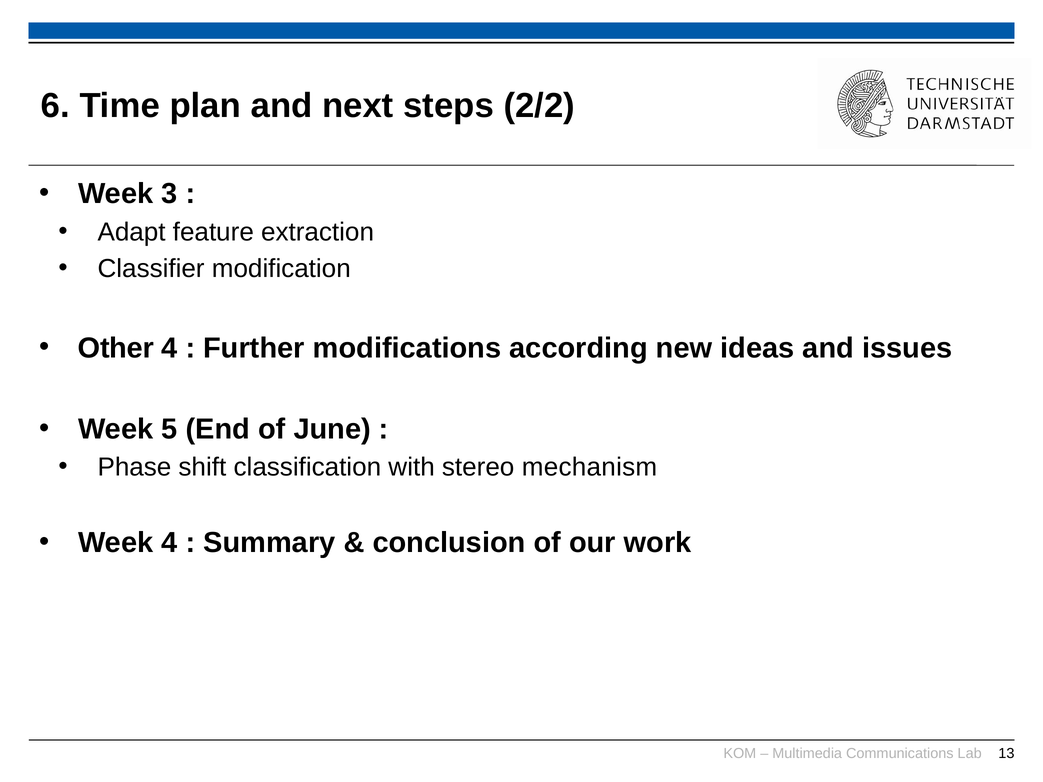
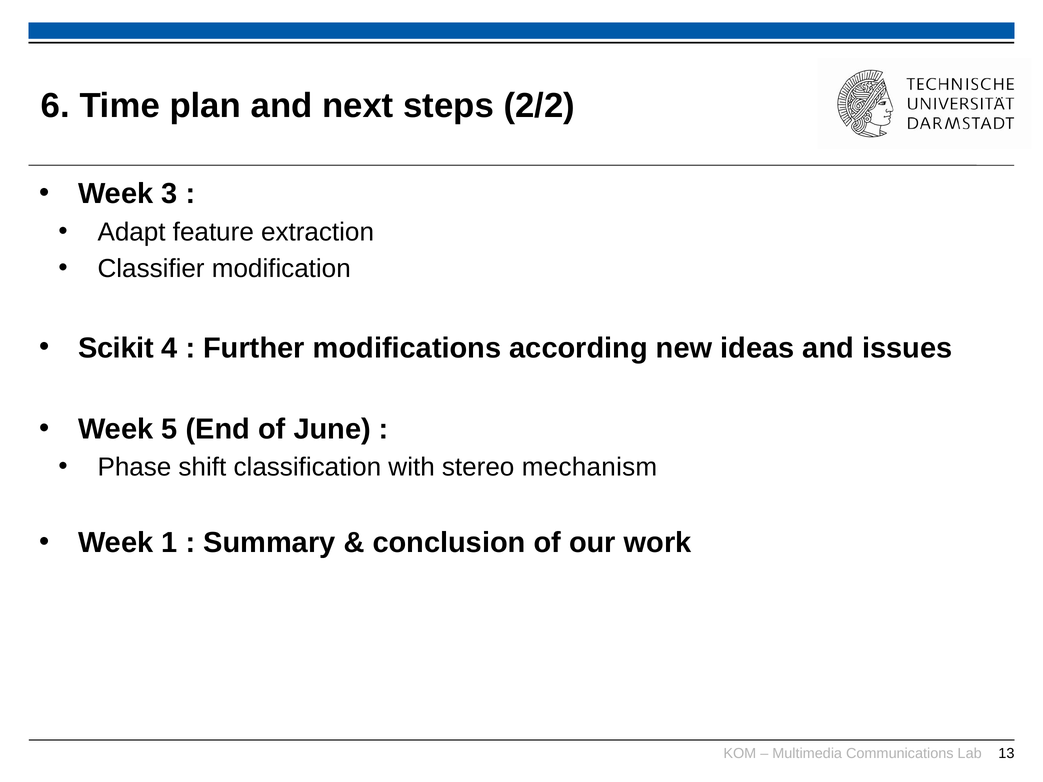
Other: Other -> Scikit
Week 4: 4 -> 1
